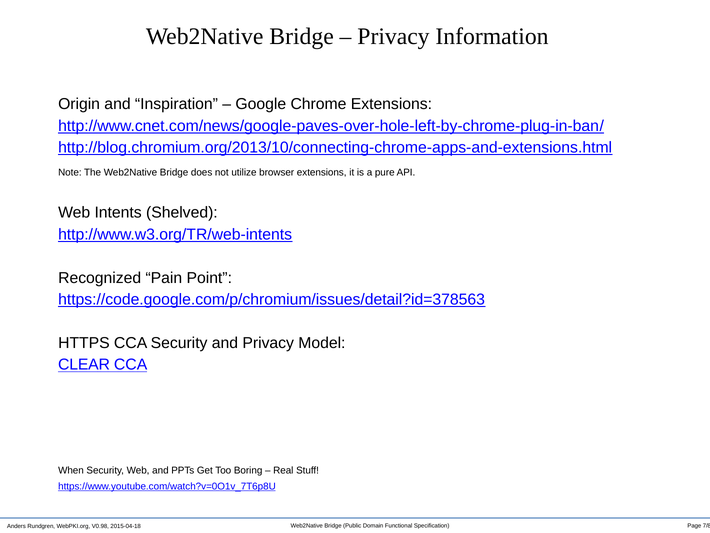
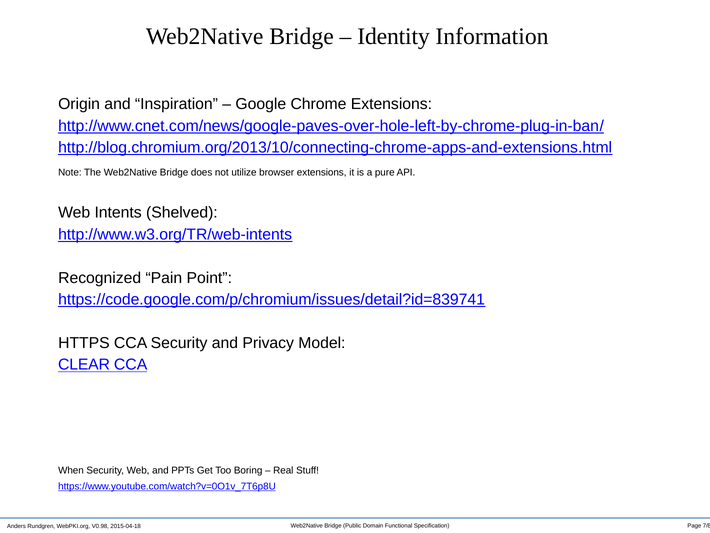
Privacy at (393, 36): Privacy -> Identity
https://code.google.com/p/chromium/issues/detail?id=378563: https://code.google.com/p/chromium/issues/detail?id=378563 -> https://code.google.com/p/chromium/issues/detail?id=839741
